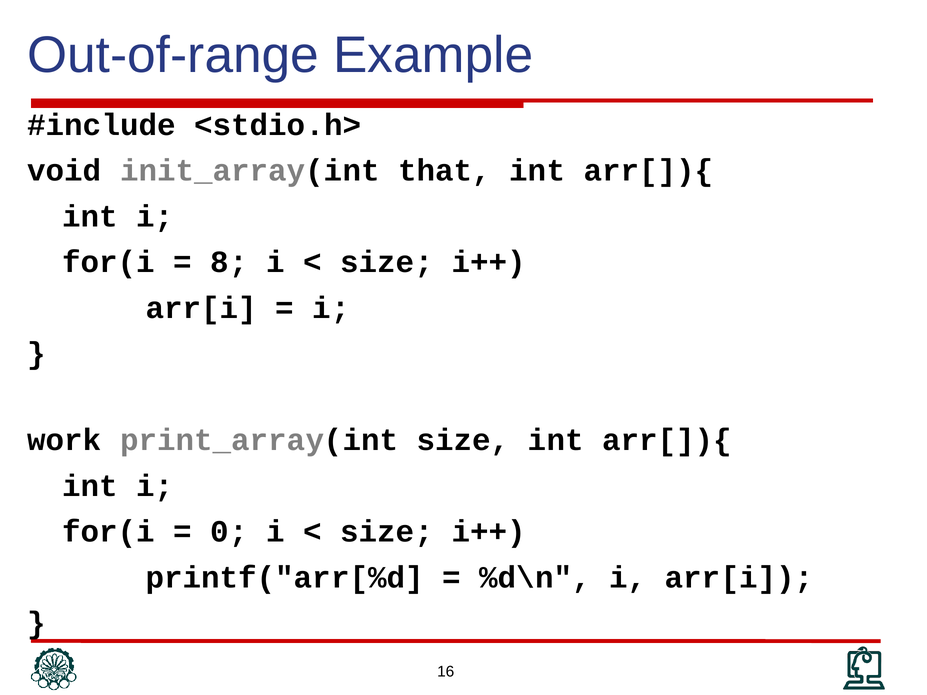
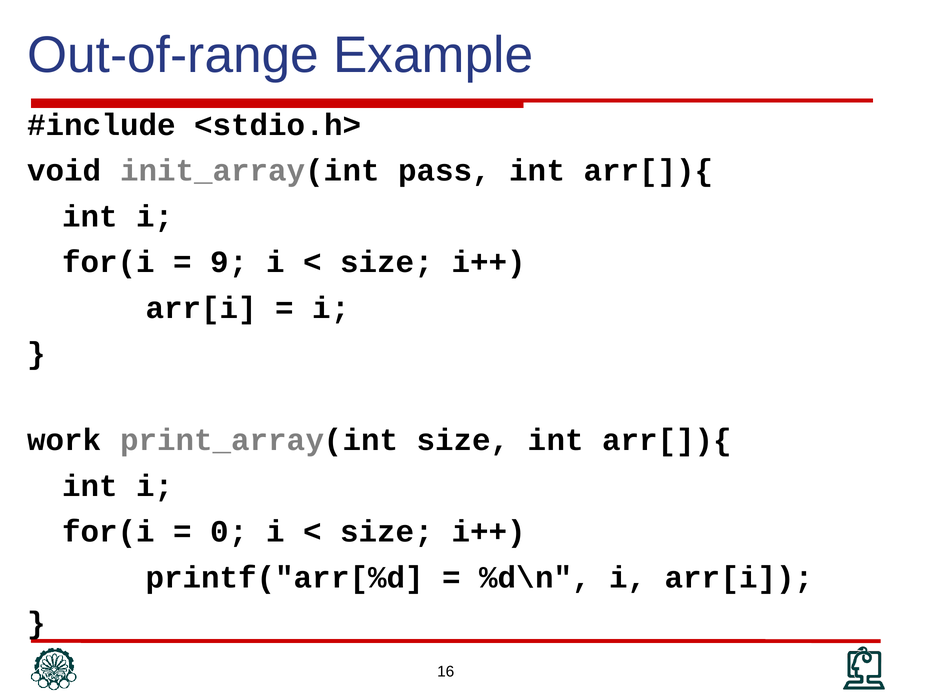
that: that -> pass
8: 8 -> 9
